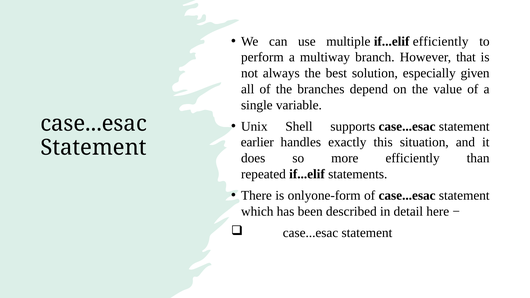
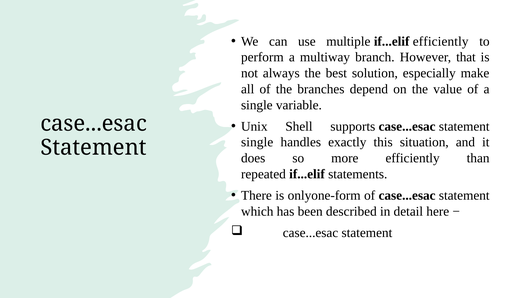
given: given -> make
earlier at (257, 142): earlier -> single
